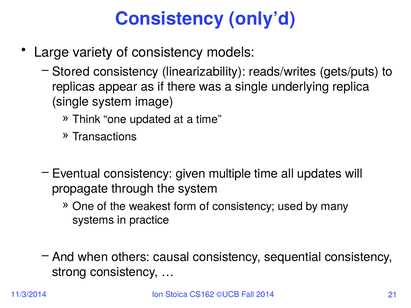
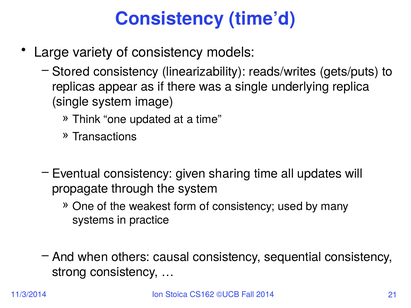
only’d: only’d -> time’d
multiple: multiple -> sharing
